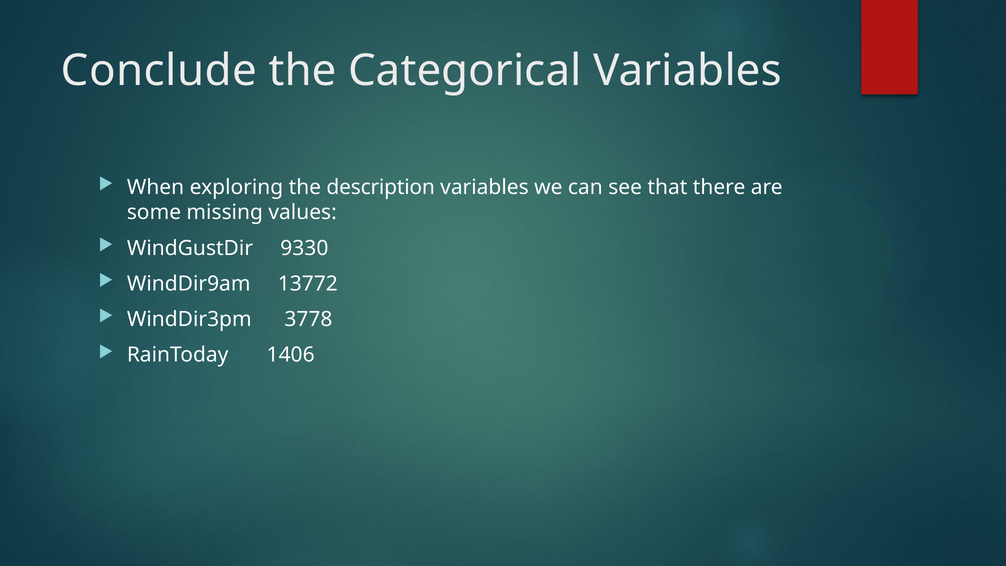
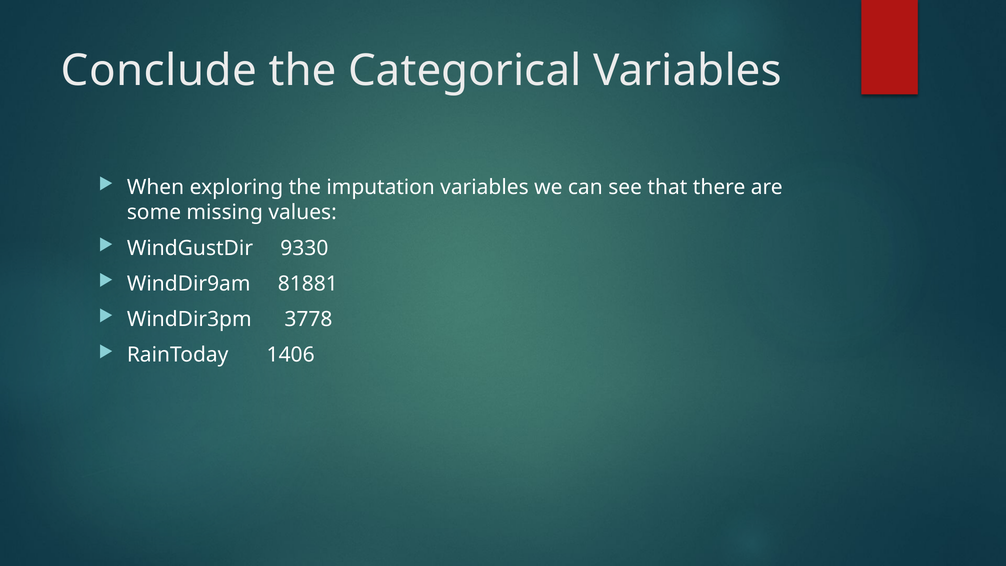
description: description -> imputation
13772: 13772 -> 81881
